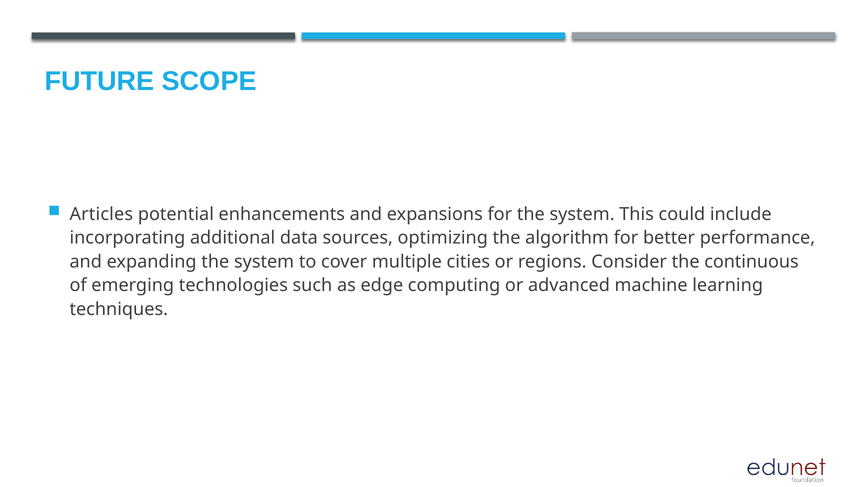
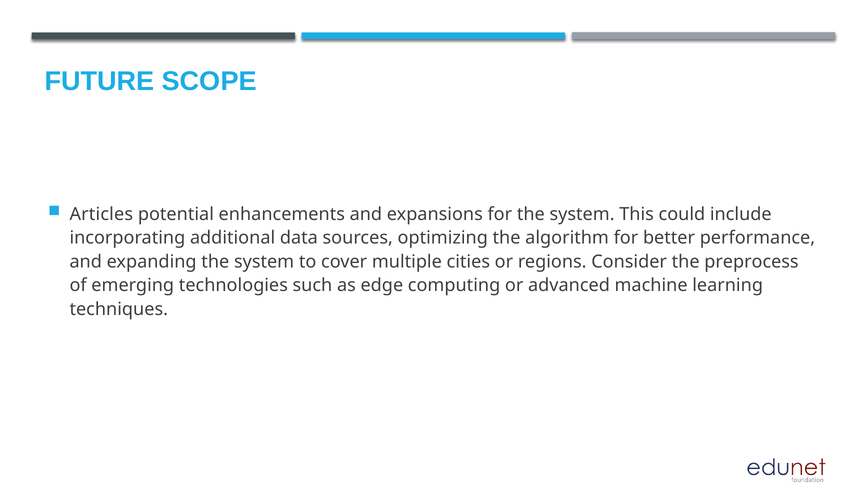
continuous: continuous -> preprocess
